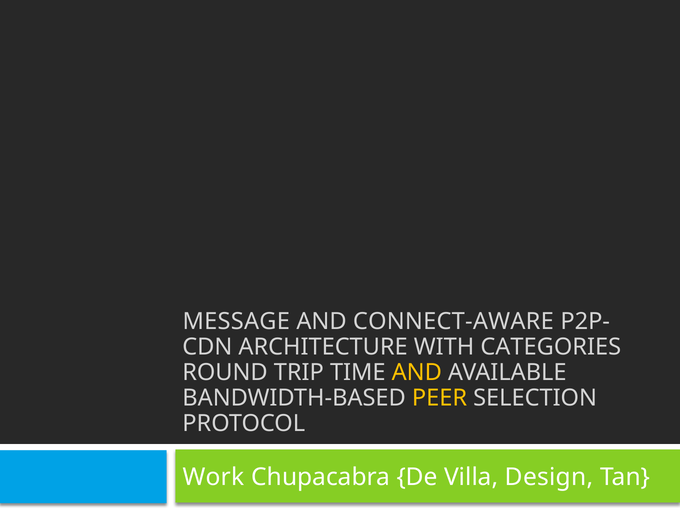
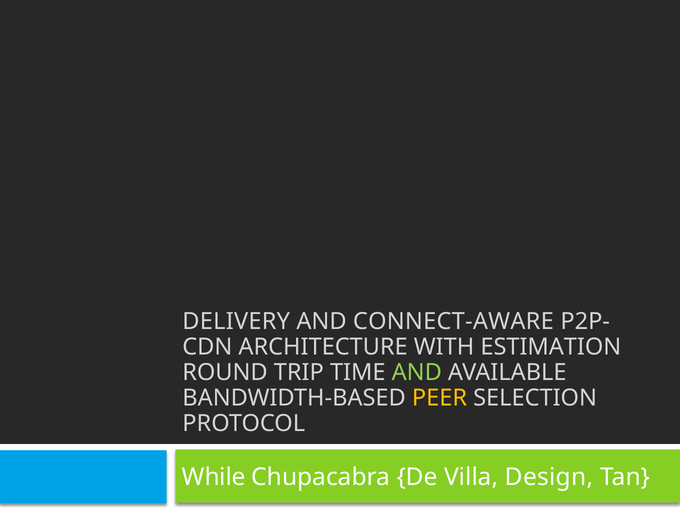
MESSAGE: MESSAGE -> DELIVERY
CATEGORIES: CATEGORIES -> ESTIMATION
AND at (417, 372) colour: yellow -> light green
Work: Work -> While
